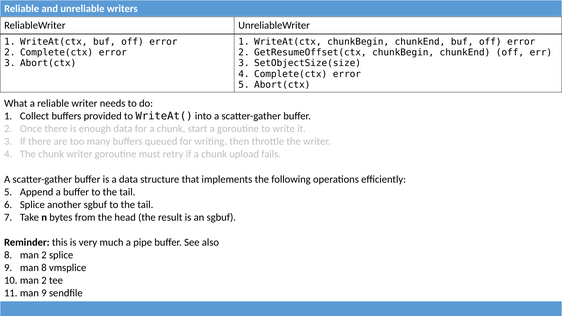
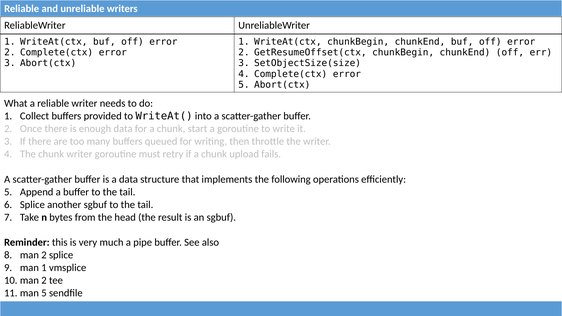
man 8: 8 -> 1
9 at (44, 293): 9 -> 5
